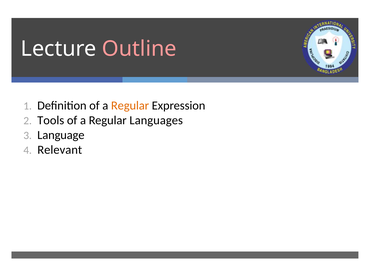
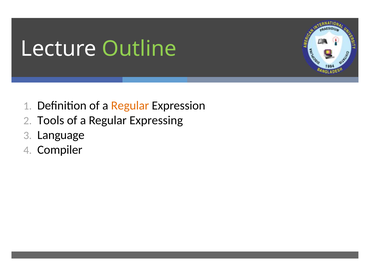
Outline colour: pink -> light green
Languages: Languages -> Expressing
Relevant: Relevant -> Compiler
